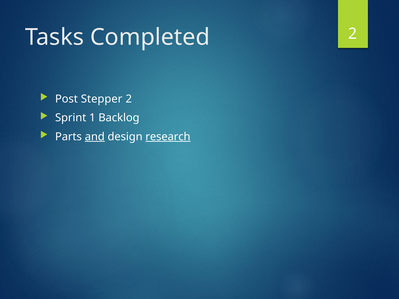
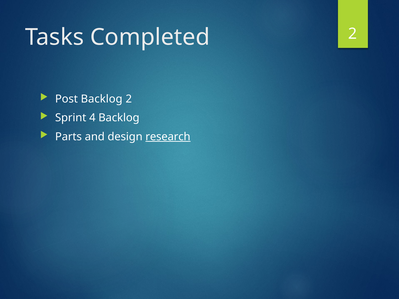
Post Stepper: Stepper -> Backlog
1: 1 -> 4
and underline: present -> none
